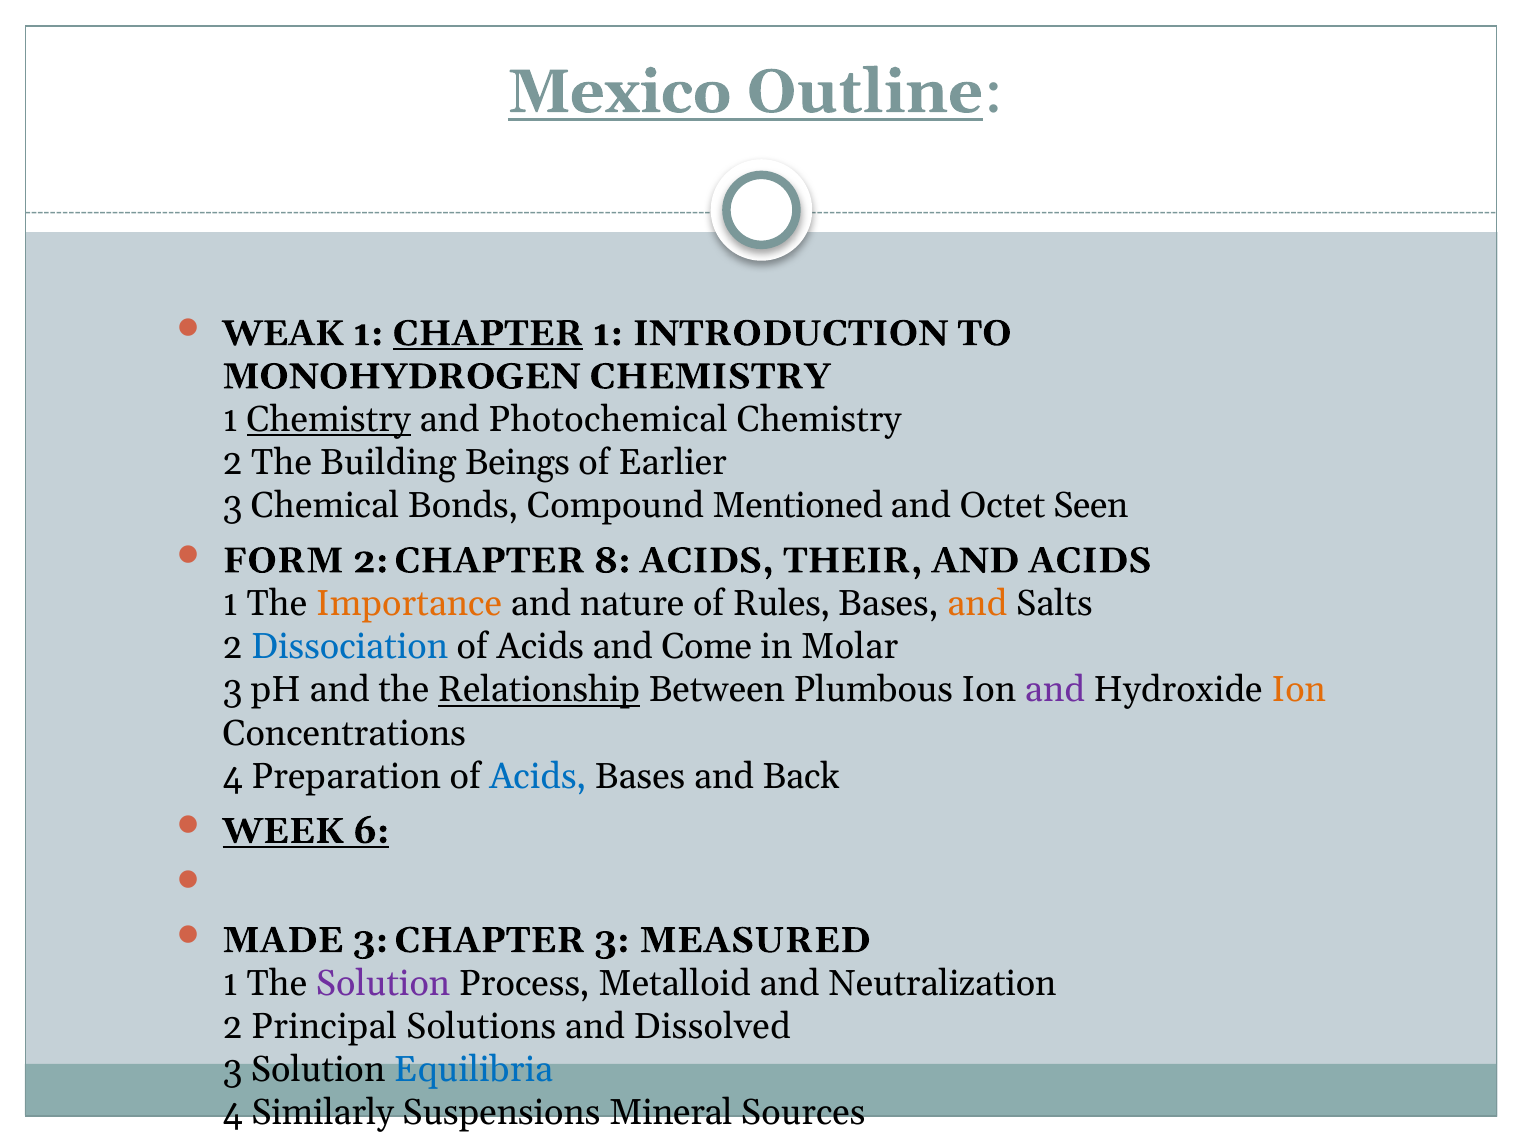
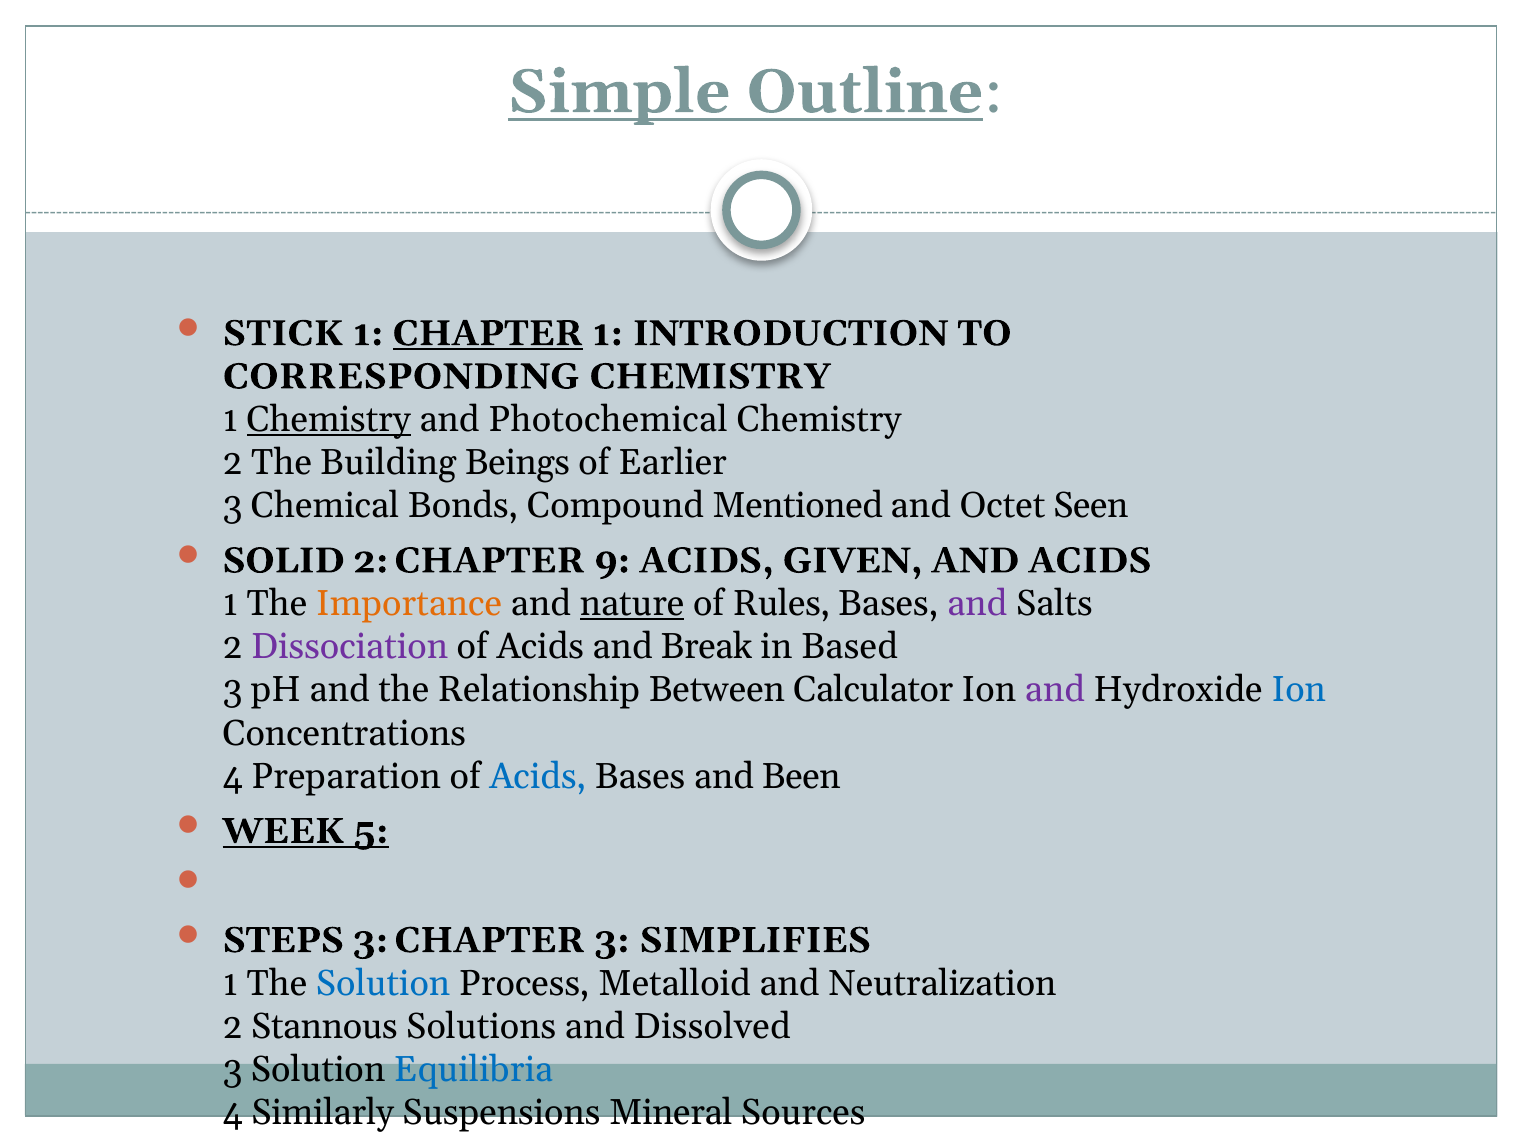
Mexico: Mexico -> Simple
WEAK: WEAK -> STICK
MONOHYDROGEN: MONOHYDROGEN -> CORRESPONDING
FORM: FORM -> SOLID
8: 8 -> 9
THEIR: THEIR -> GIVEN
nature underline: none -> present
and at (977, 604) colour: orange -> purple
Dissociation colour: blue -> purple
Come: Come -> Break
Molar: Molar -> Based
Relationship underline: present -> none
Plumbous: Plumbous -> Calculator
Ion at (1299, 690) colour: orange -> blue
Back: Back -> Been
6: 6 -> 5
MADE: MADE -> STEPS
MEASURED: MEASURED -> SIMPLIFIES
Solution at (383, 984) colour: purple -> blue
Principal: Principal -> Stannous
